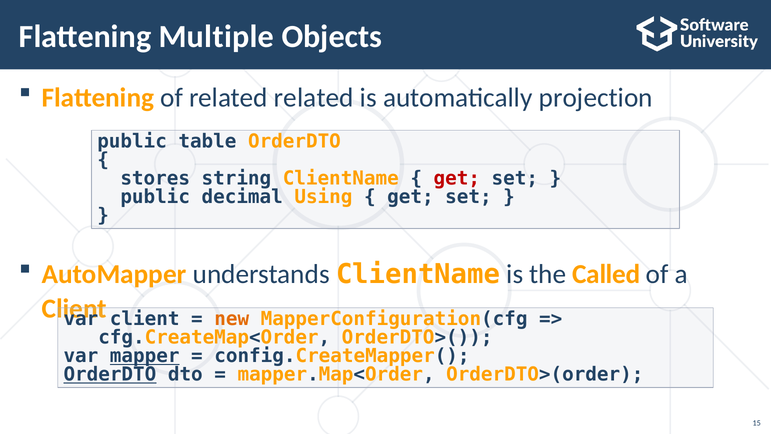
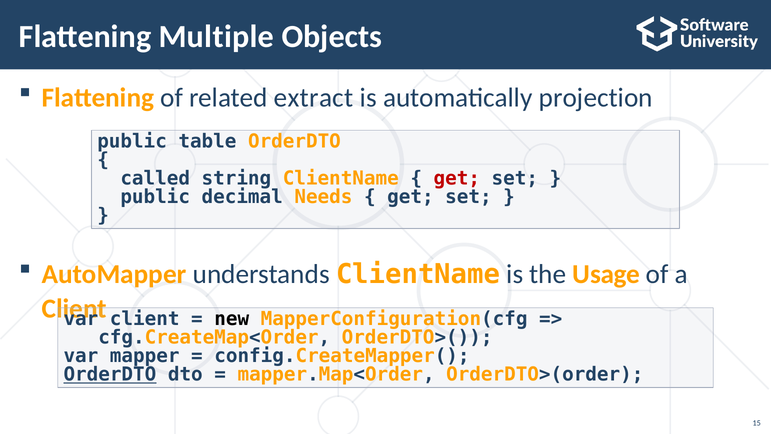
related related: related -> extract
stores: stores -> called
Using: Using -> Needs
Called: Called -> Usage
new colour: orange -> black
mapper underline: present -> none
